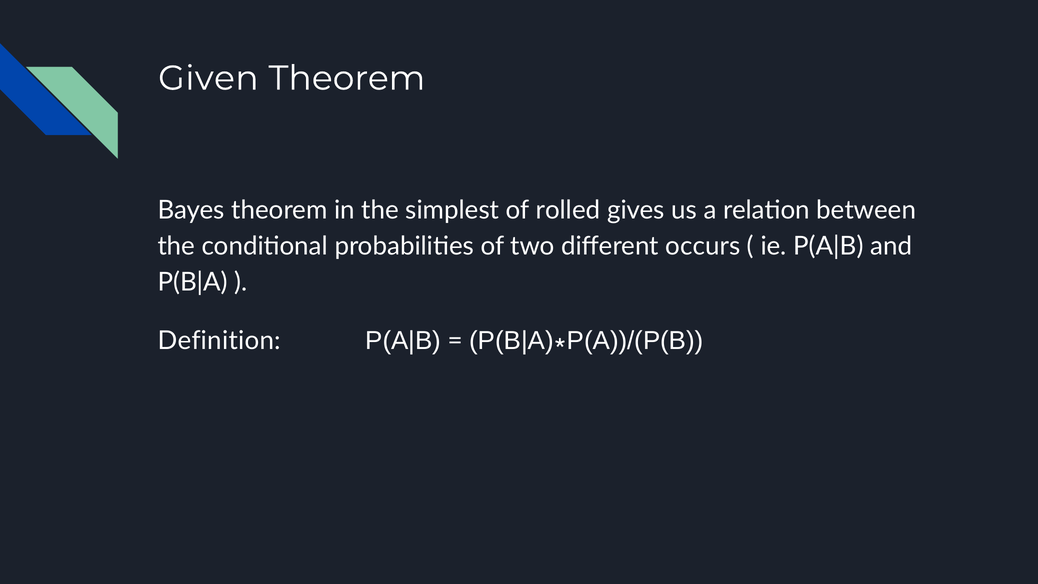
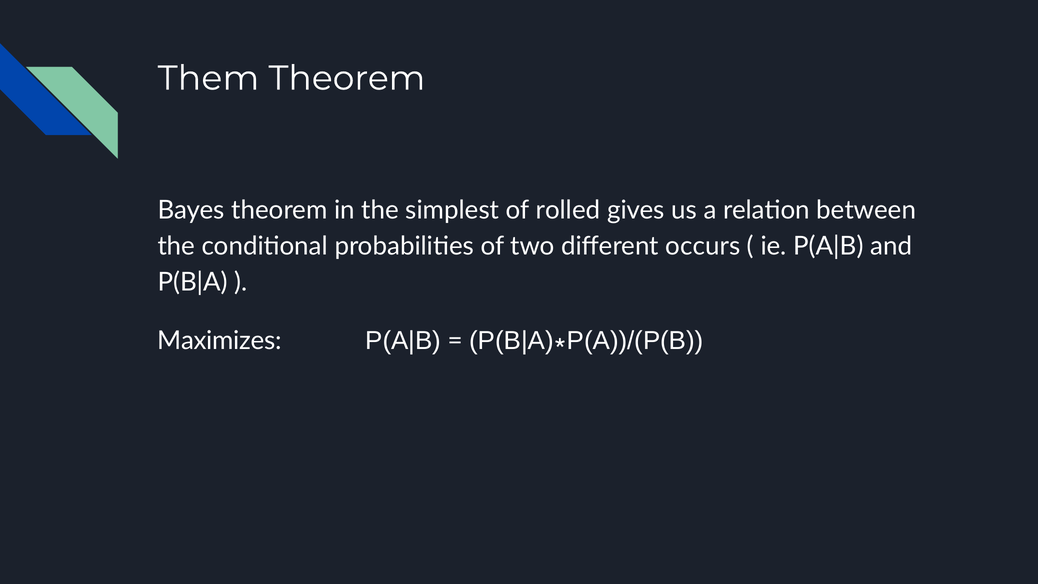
Given: Given -> Them
Definition: Definition -> Maximizes
